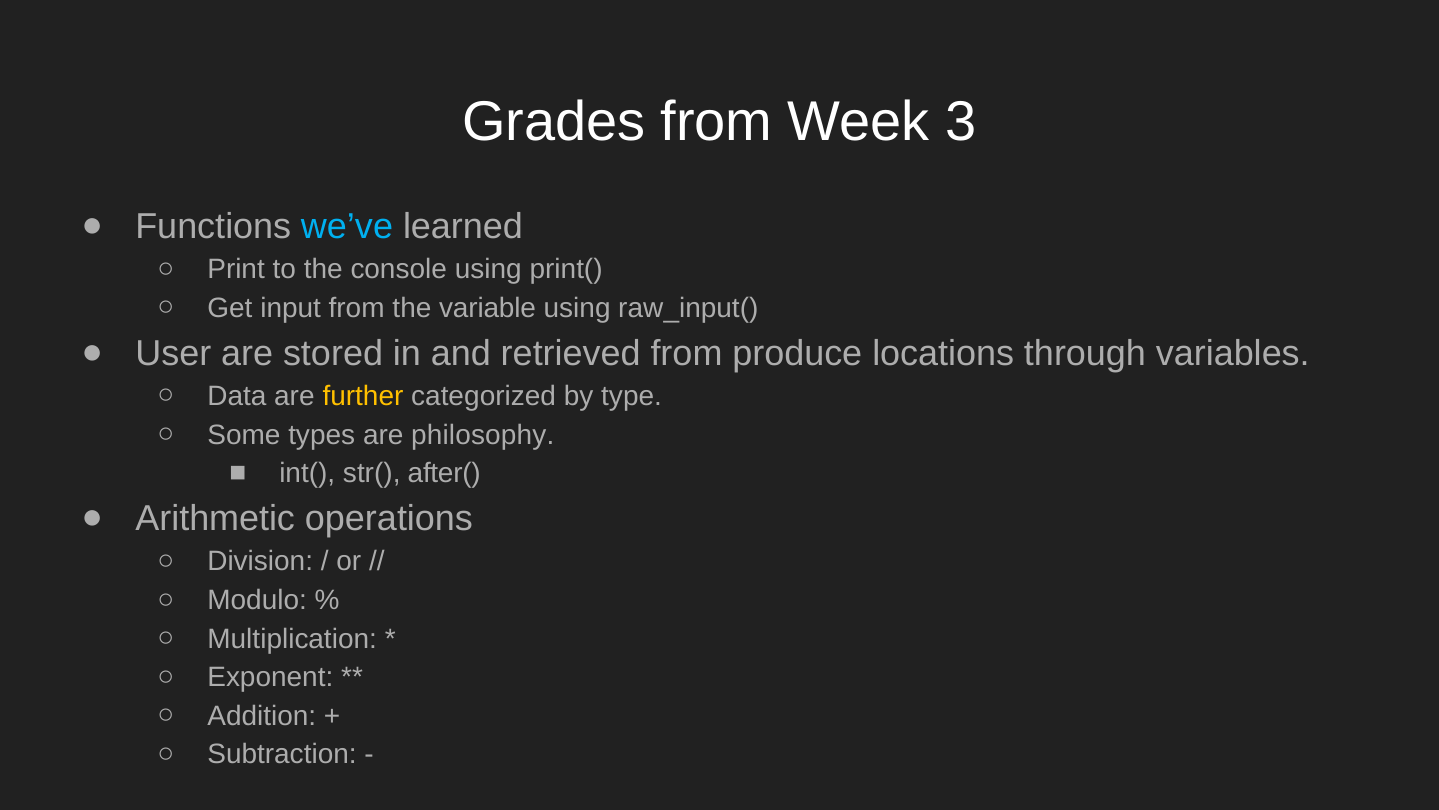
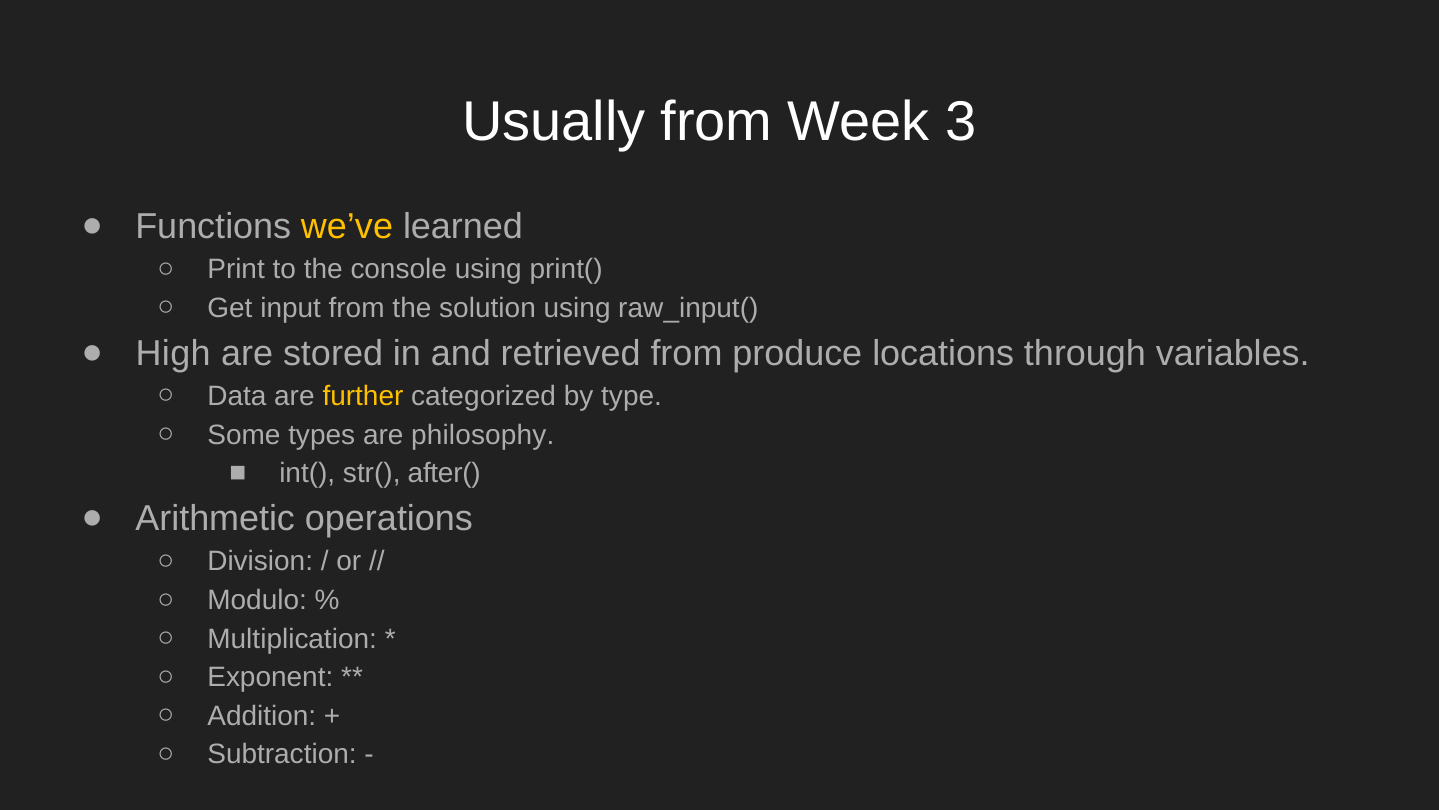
Grades: Grades -> Usually
we’ve colour: light blue -> yellow
variable: variable -> solution
User: User -> High
